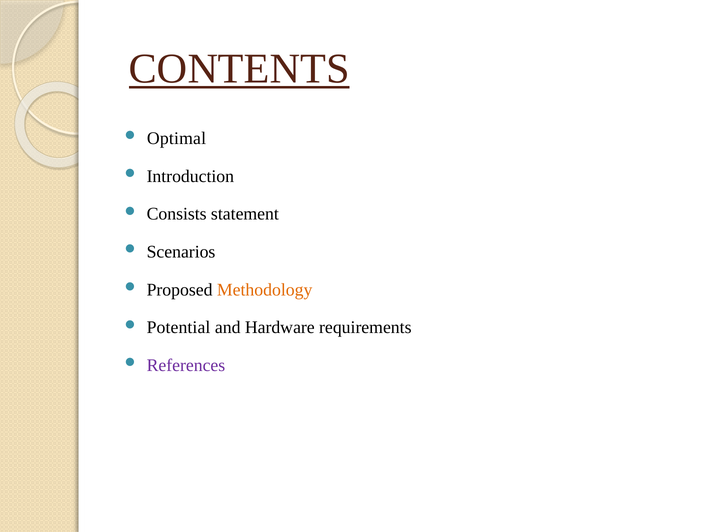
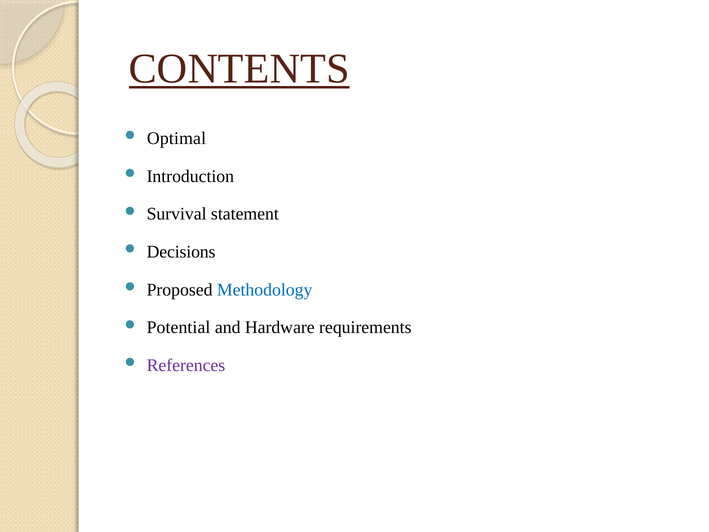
Consists: Consists -> Survival
Scenarios: Scenarios -> Decisions
Methodology colour: orange -> blue
